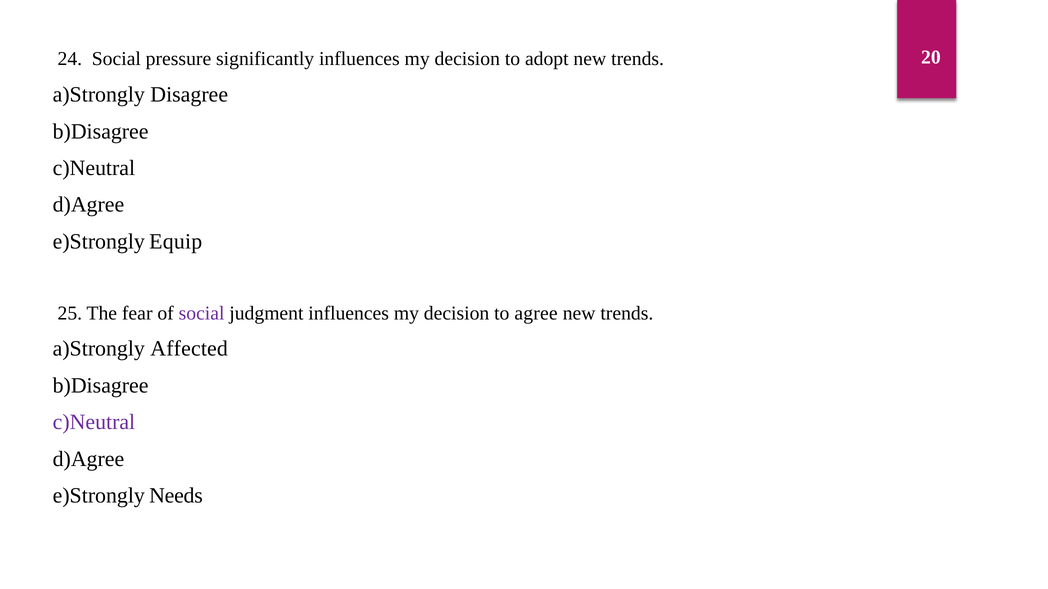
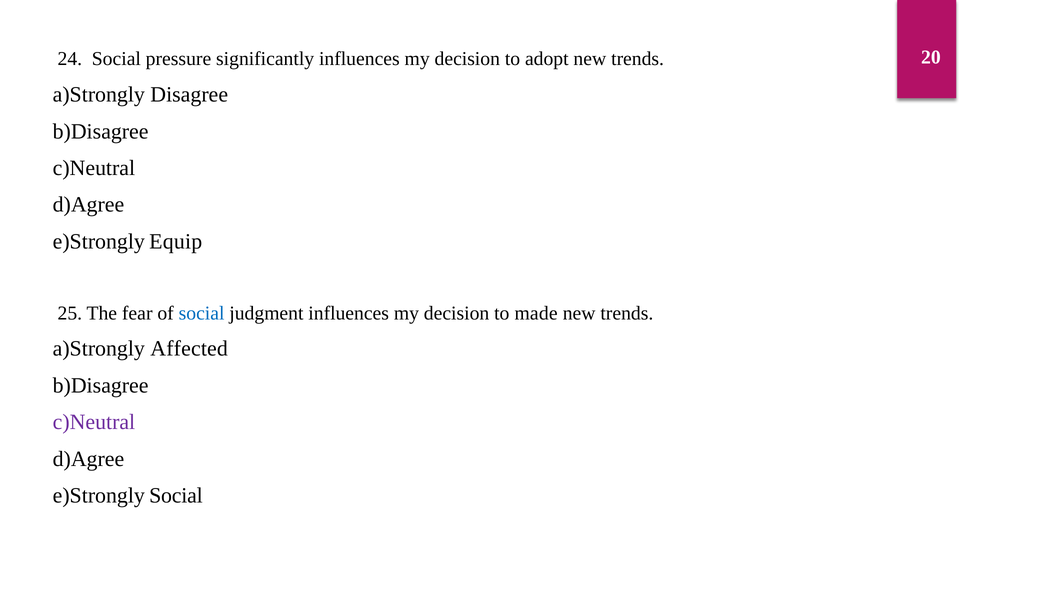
social at (202, 313) colour: purple -> blue
agree: agree -> made
e)Strongly Needs: Needs -> Social
